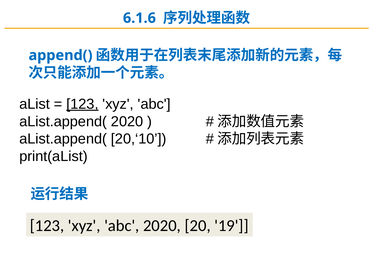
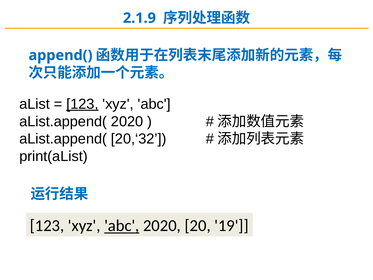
6.1.6: 6.1.6 -> 2.1.9
20,‘10: 20,‘10 -> 20,‘32
abc at (122, 226) underline: none -> present
